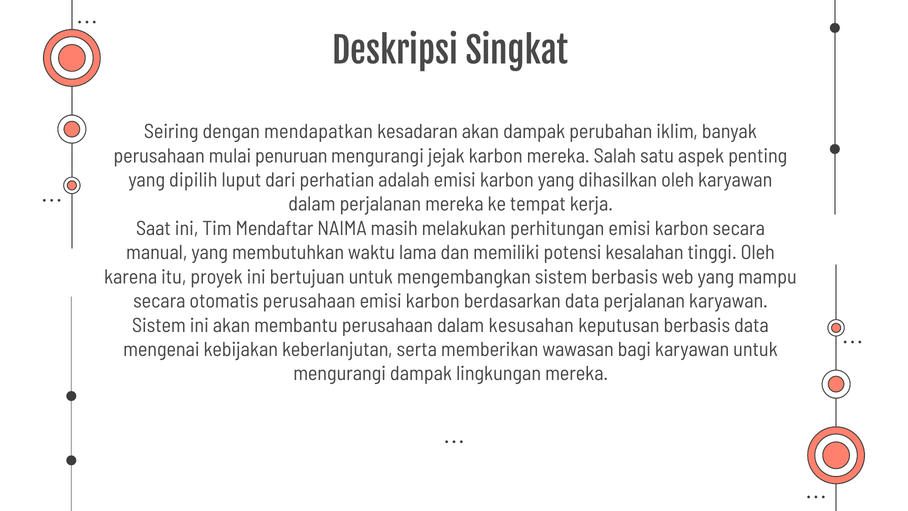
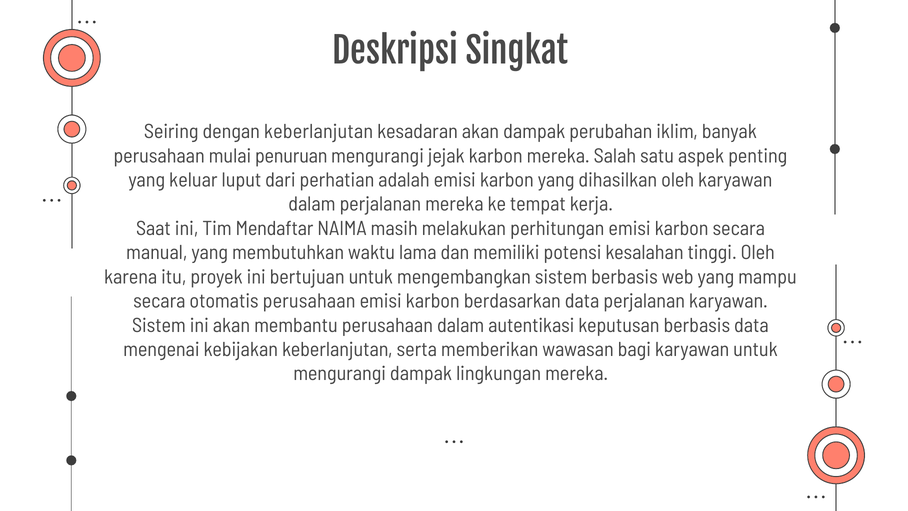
dengan mendapatkan: mendapatkan -> keberlanjutan
dipilih: dipilih -> keluar
kesusahan: kesusahan -> autentikasi
